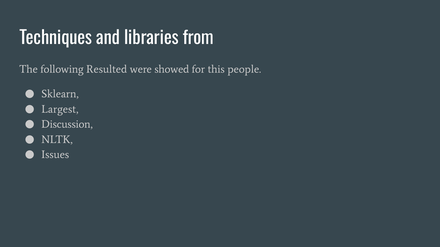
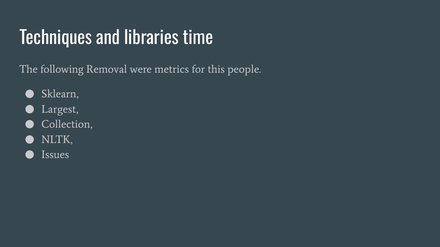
from: from -> time
Resulted: Resulted -> Removal
showed: showed -> metrics
Discussion: Discussion -> Collection
